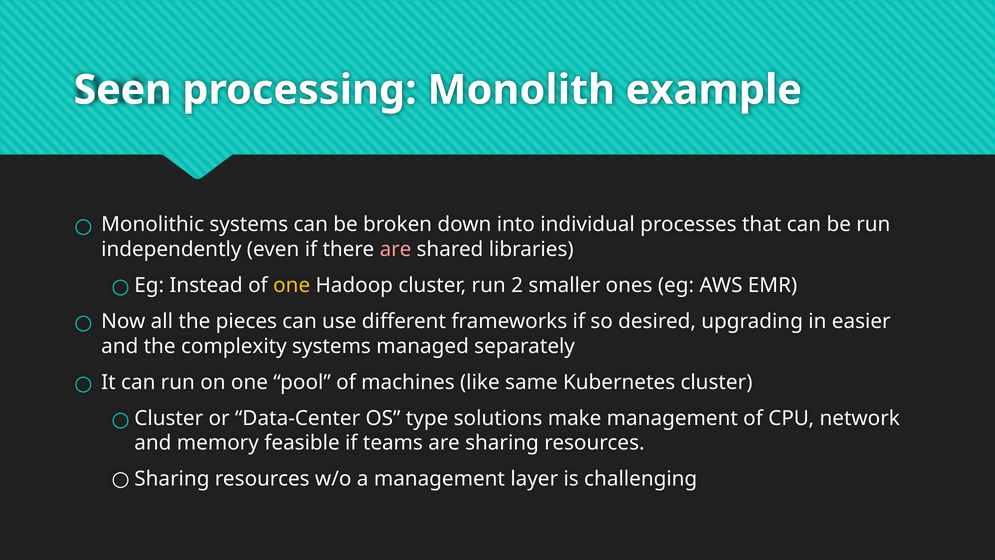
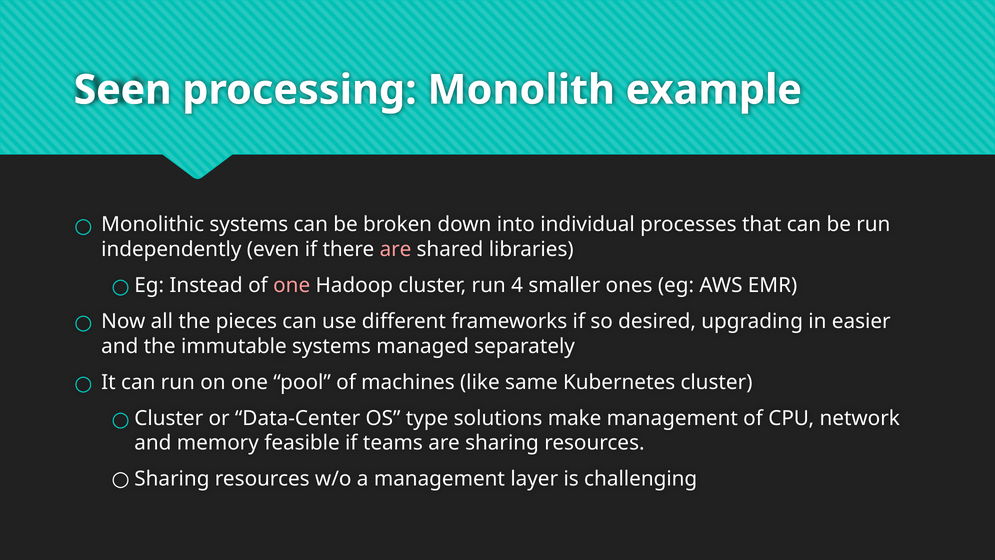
one at (292, 285) colour: yellow -> pink
2: 2 -> 4
complexity: complexity -> immutable
